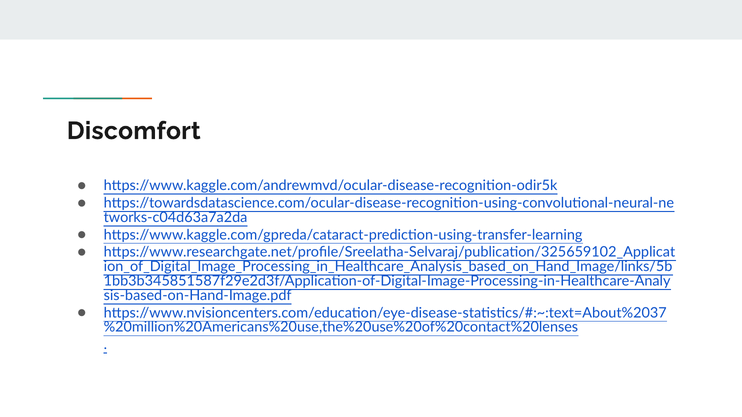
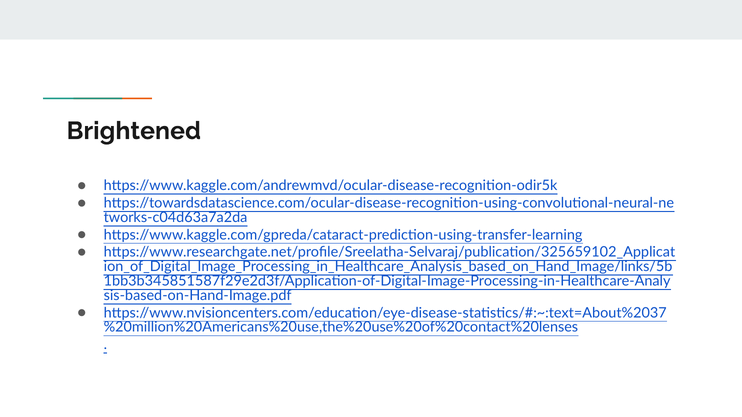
Discomfort: Discomfort -> Brightened
